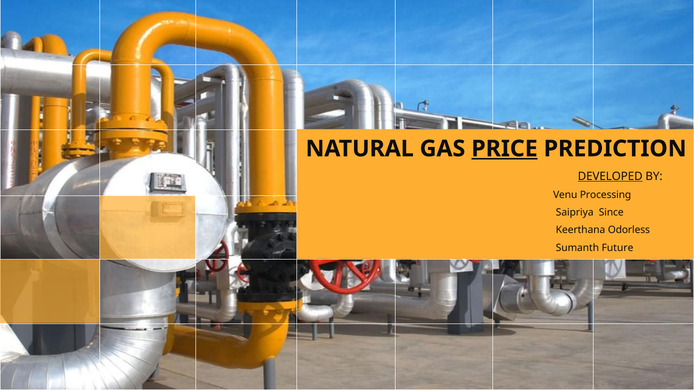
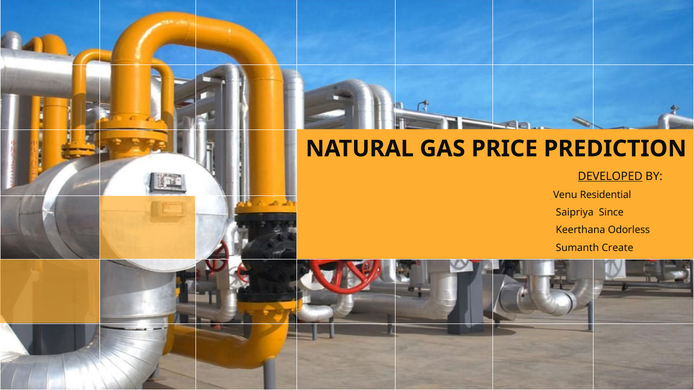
PRICE underline: present -> none
Processing: Processing -> Residential
Future: Future -> Create
